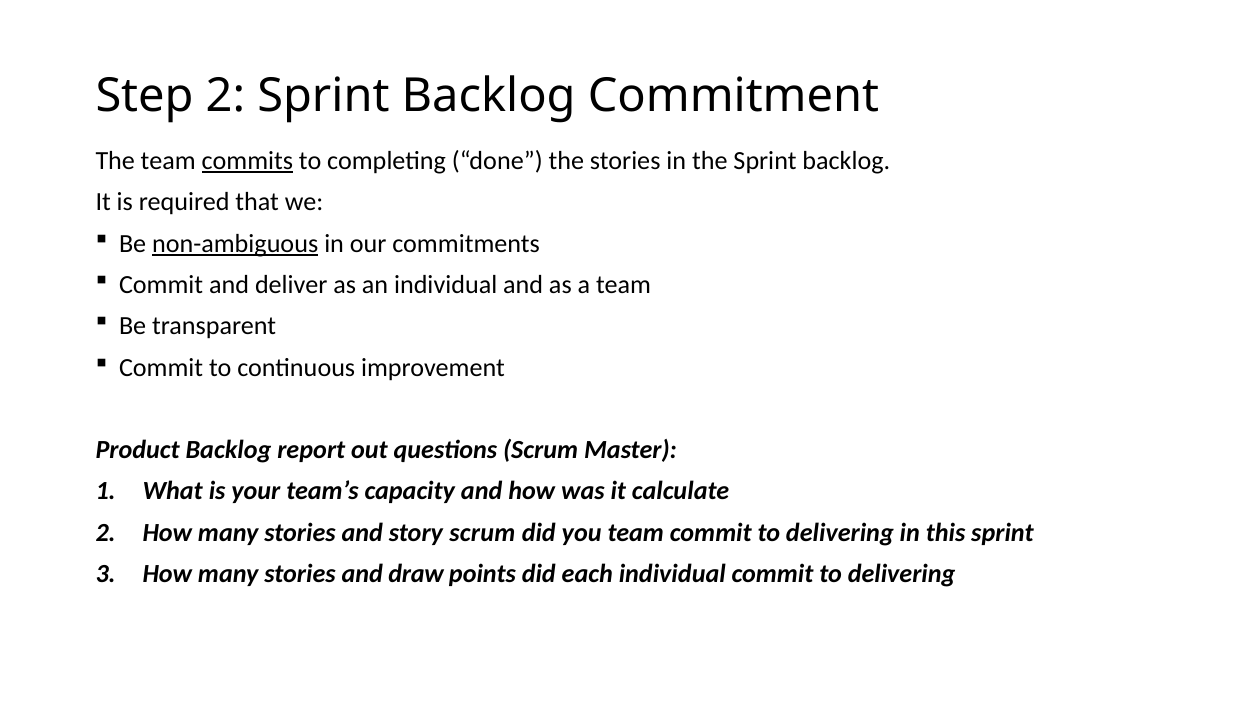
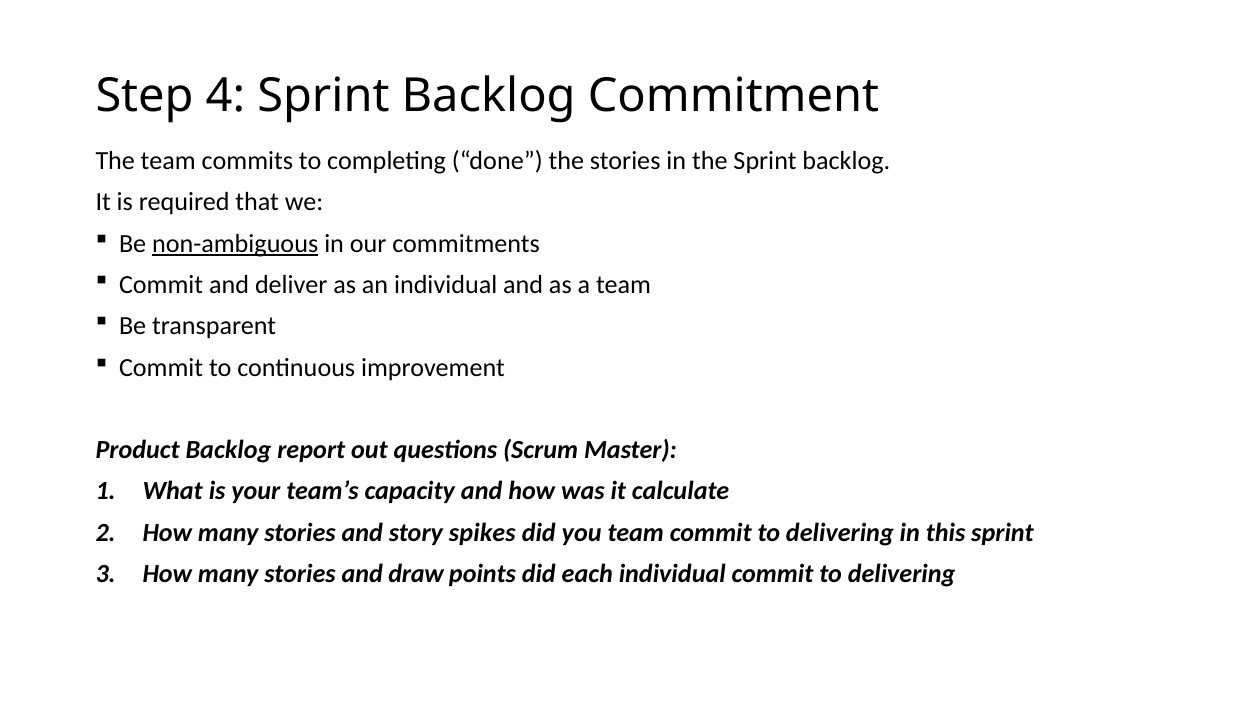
Step 2: 2 -> 4
commits underline: present -> none
story scrum: scrum -> spikes
